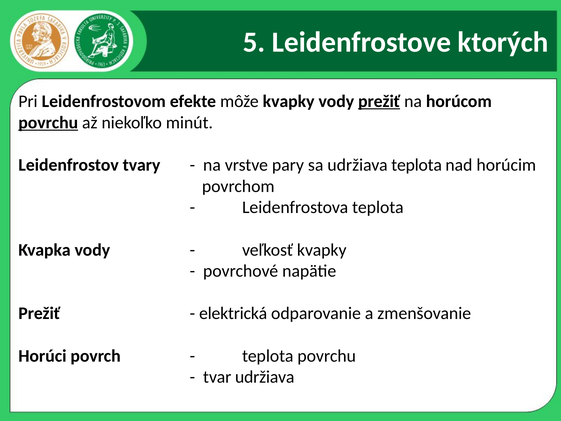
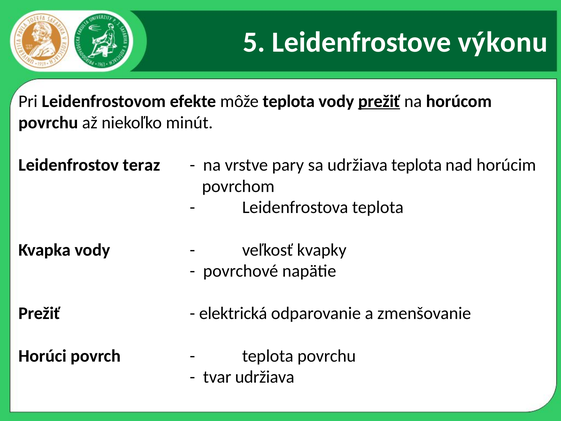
ktorých: ktorých -> výkonu
môže kvapky: kvapky -> teplota
povrchu at (48, 122) underline: present -> none
tvary: tvary -> teraz
